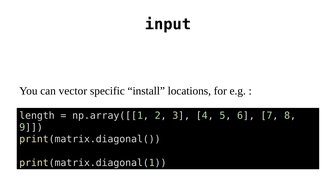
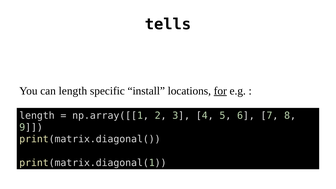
input: input -> tells
can vector: vector -> length
for underline: none -> present
